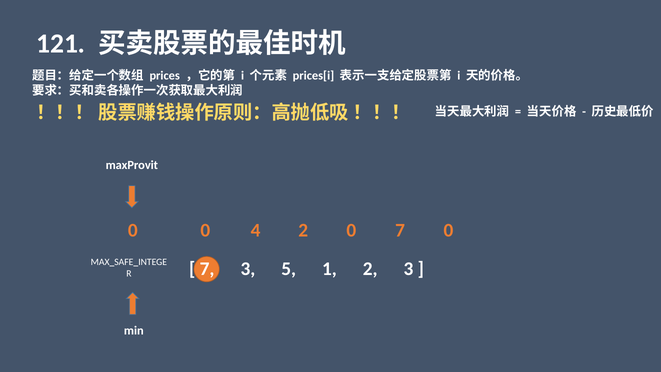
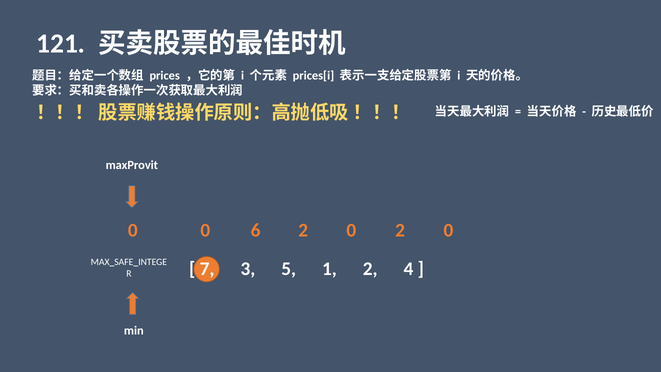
4: 4 -> 6
0 7: 7 -> 2
2 3: 3 -> 4
